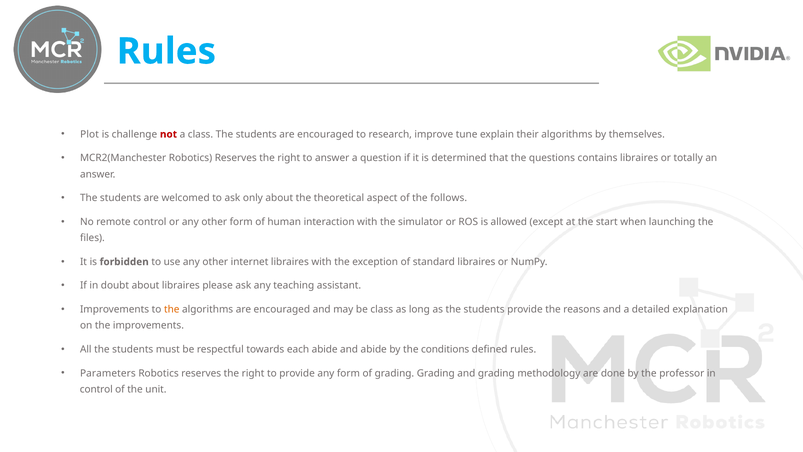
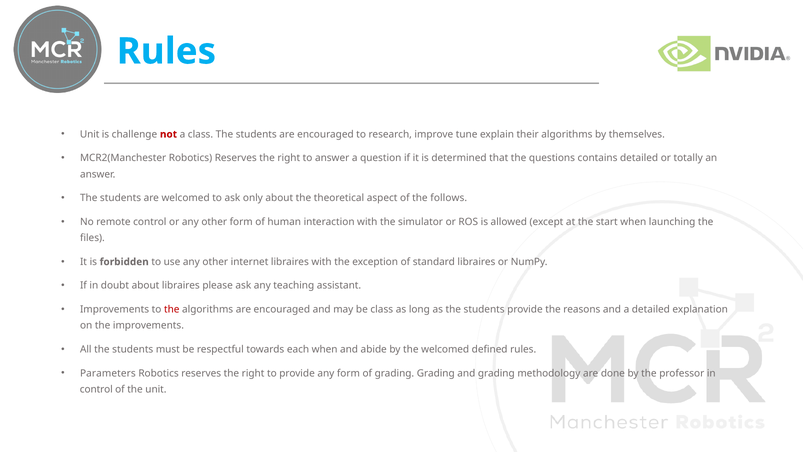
Plot at (90, 134): Plot -> Unit
contains libraires: libraires -> detailed
the at (172, 309) colour: orange -> red
each abide: abide -> when
the conditions: conditions -> welcomed
